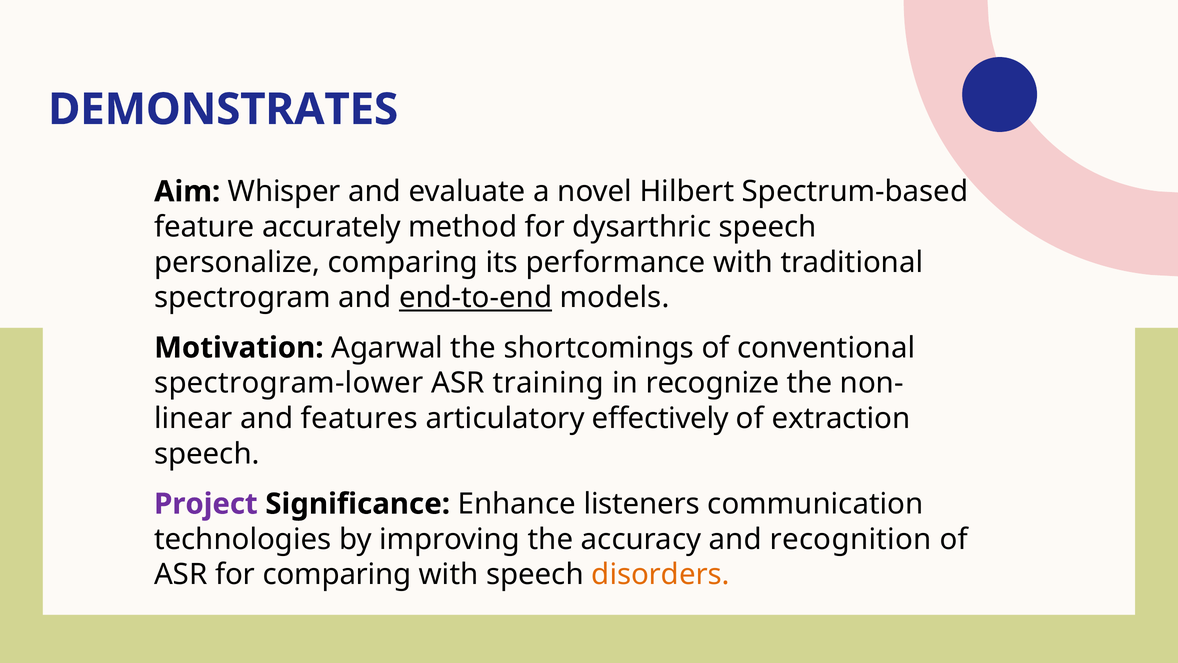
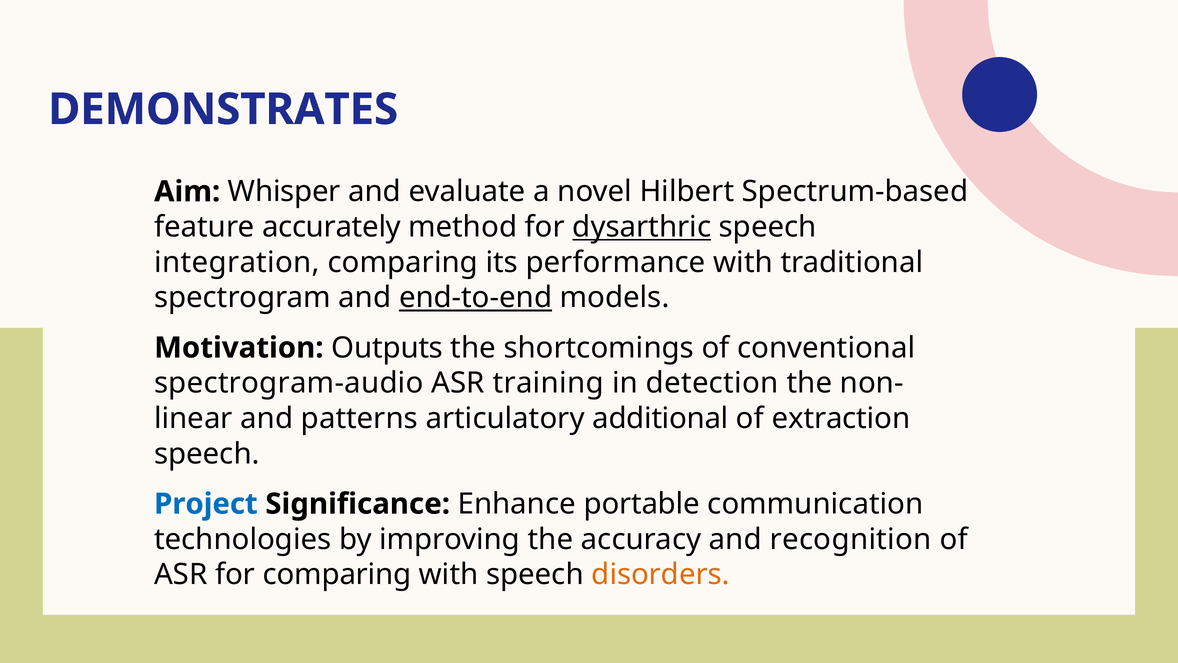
dysarthric underline: none -> present
personalize: personalize -> integration
Agarwal: Agarwal -> Outputs
spectrogram-lower: spectrogram-lower -> spectrogram-audio
recognize: recognize -> detection
features: features -> patterns
effectively: effectively -> additional
Project colour: purple -> blue
listeners: listeners -> portable
